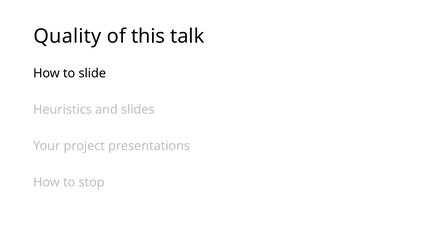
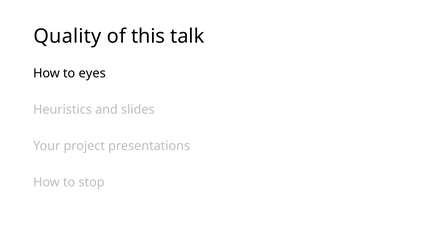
slide: slide -> eyes
